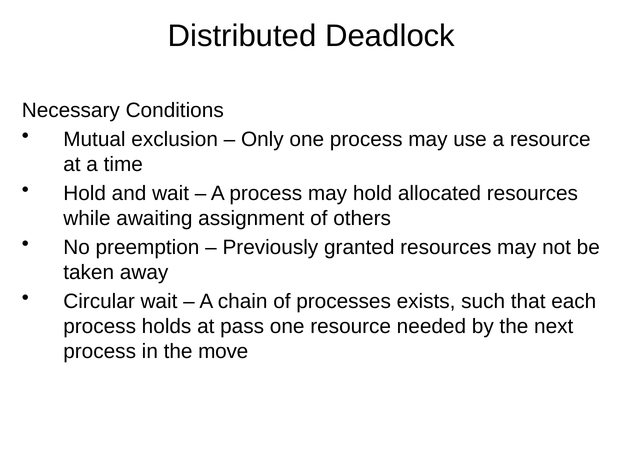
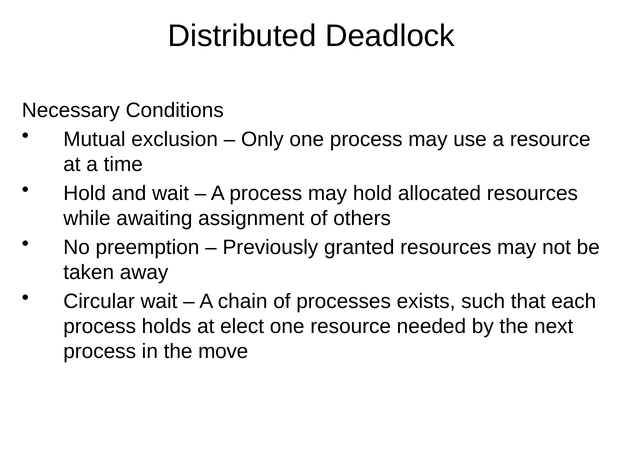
pass: pass -> elect
